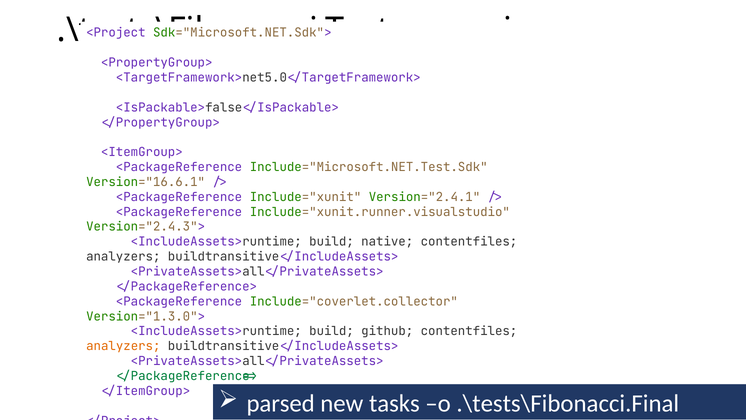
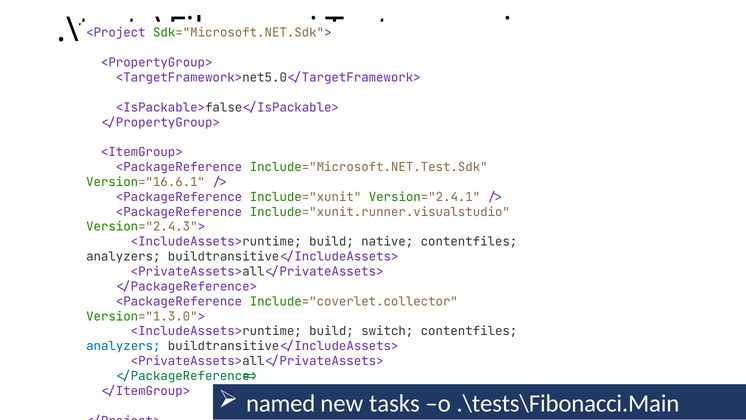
github: github -> switch
analyzers at (123, 346) colour: orange -> blue
parsed: parsed -> named
.\tests\Fibonacci.Final: .\tests\Fibonacci.Final -> .\tests\Fibonacci.Main
